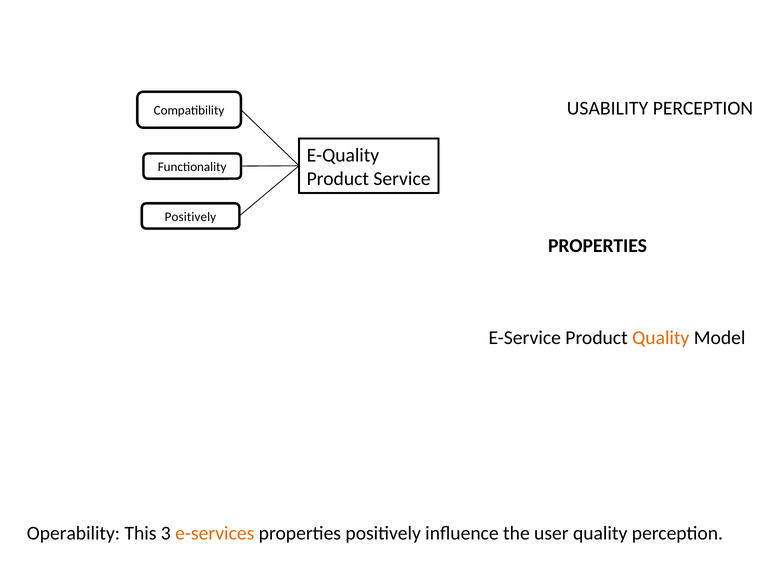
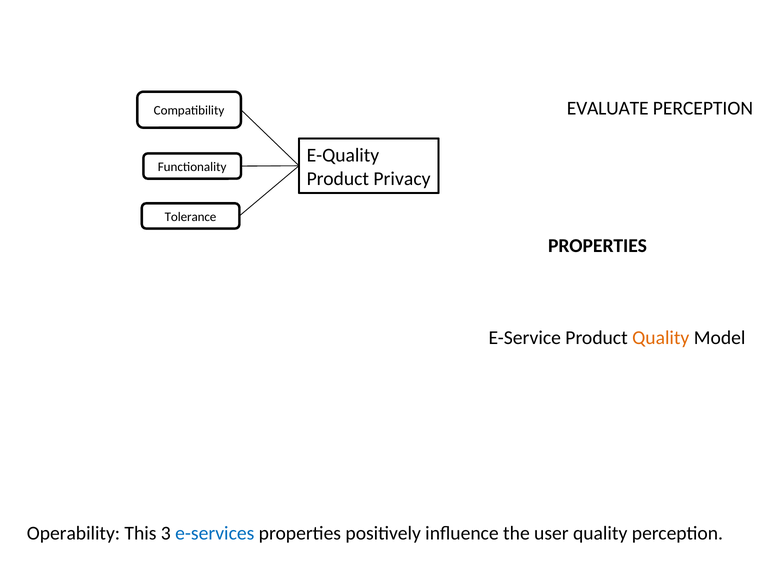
USABILITY: USABILITY -> EVALUATE
Service: Service -> Privacy
Positively at (190, 217): Positively -> Tolerance
e-services colour: orange -> blue
